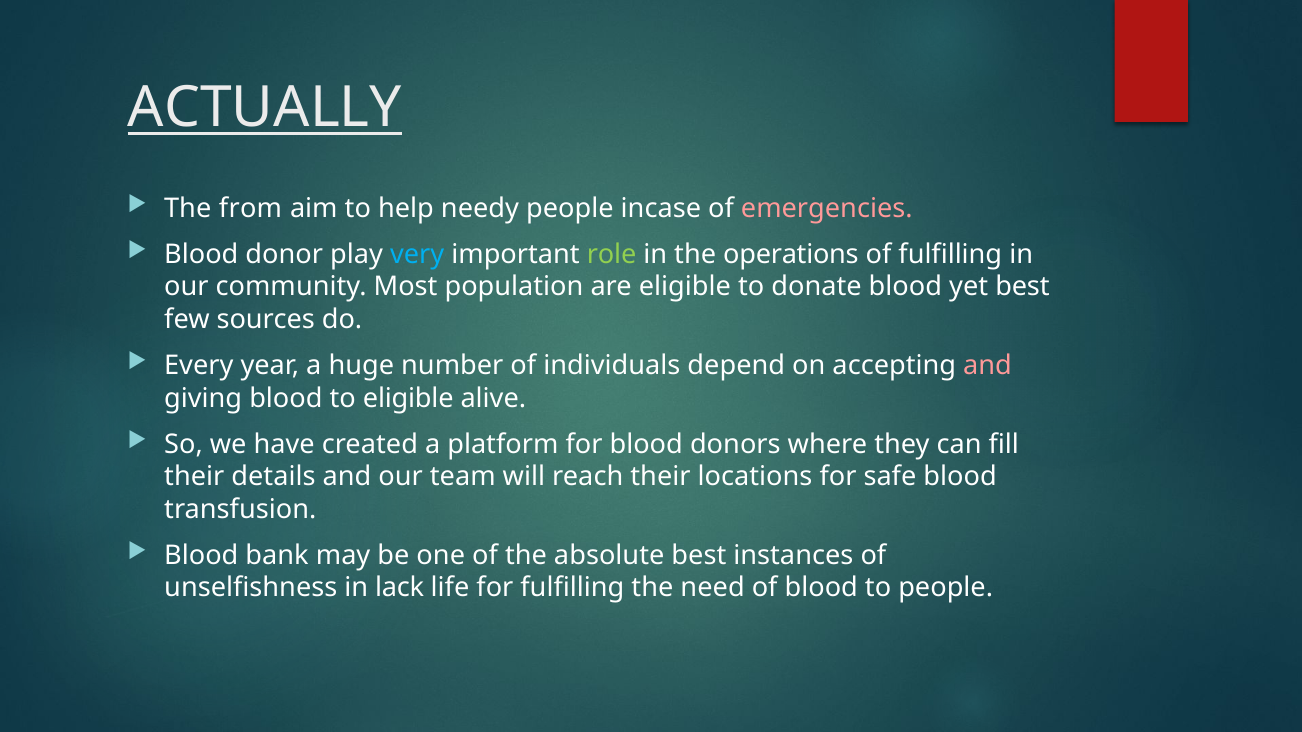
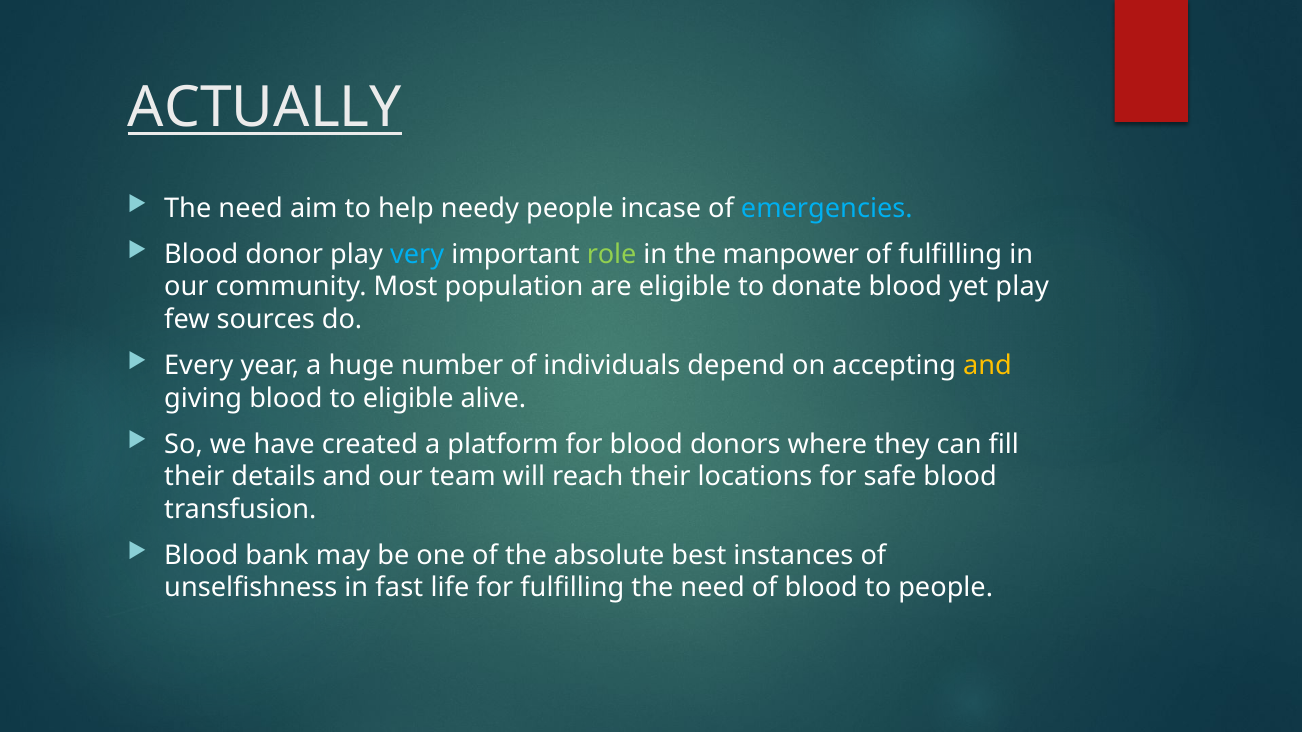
from at (251, 208): from -> need
emergencies colour: pink -> light blue
operations: operations -> manpower
yet best: best -> play
and at (988, 366) colour: pink -> yellow
lack: lack -> fast
